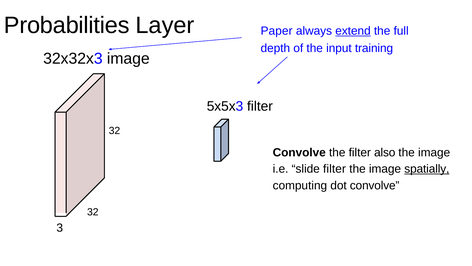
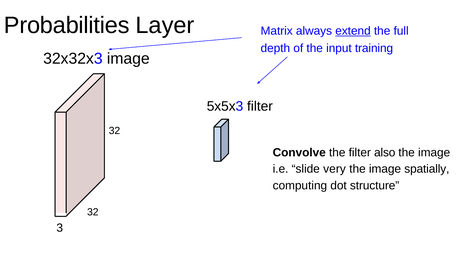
Paper: Paper -> Matrix
slide filter: filter -> very
spatially underline: present -> none
dot convolve: convolve -> structure
